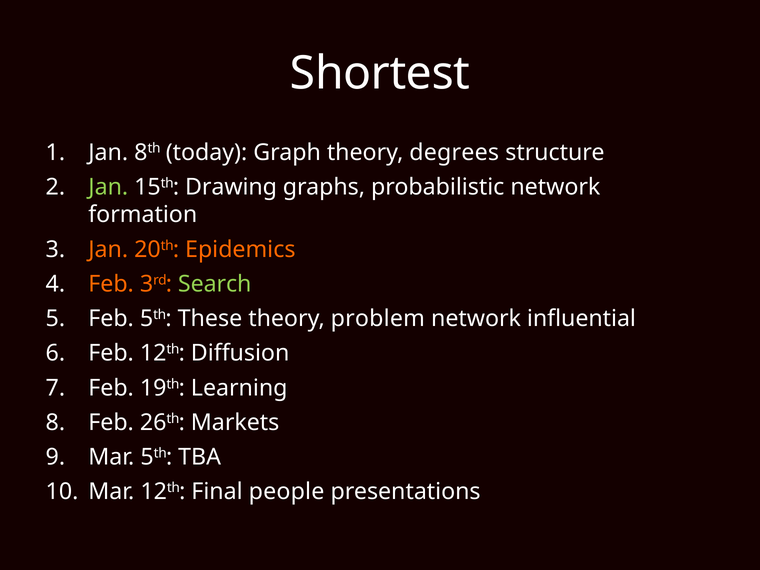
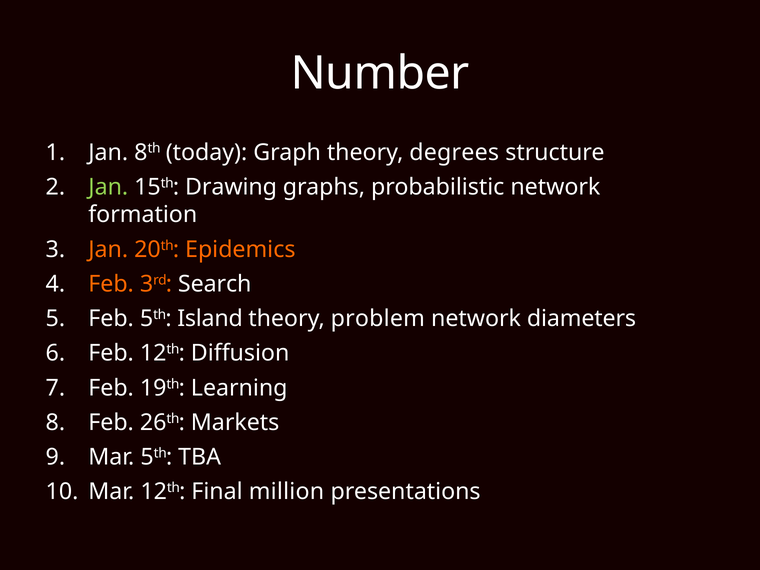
Shortest: Shortest -> Number
Search colour: light green -> white
These: These -> Island
influential: influential -> diameters
people: people -> million
